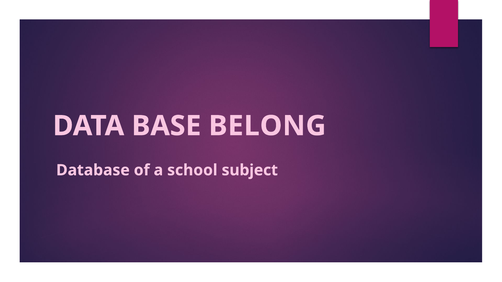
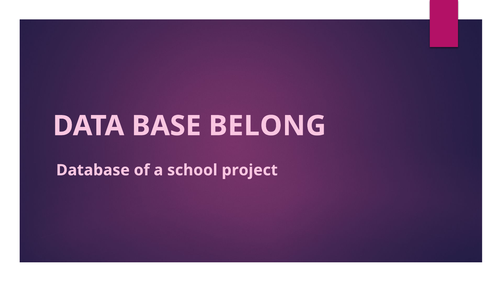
subject: subject -> project
